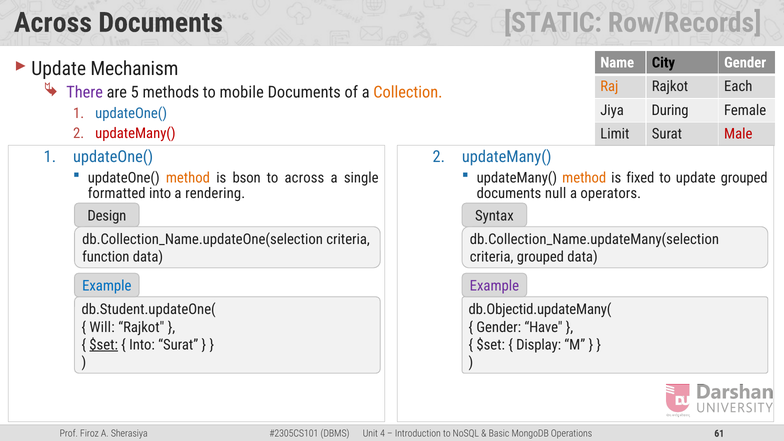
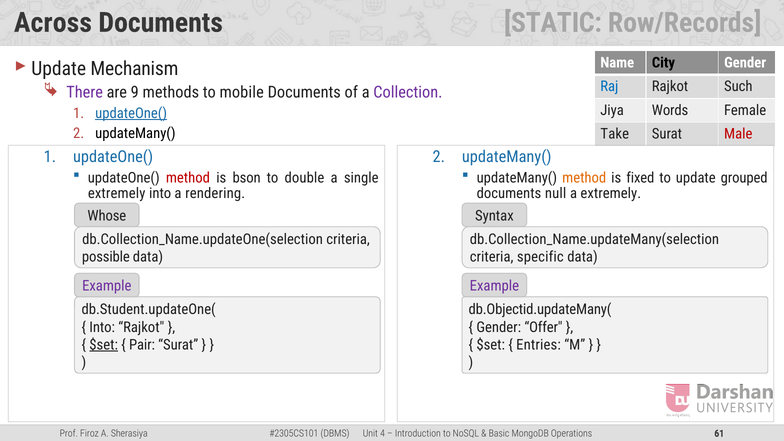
Raj colour: orange -> blue
Each: Each -> Such
5: 5 -> 9
Collection colour: orange -> purple
During: During -> Words
updateOne( at (131, 113) underline: none -> present
updateMany( at (135, 133) colour: red -> black
Limit: Limit -> Take
method at (188, 178) colour: orange -> red
to across: across -> double
formatted at (117, 194): formatted -> extremely
a operators: operators -> extremely
Design: Design -> Whose
function: function -> possible
criteria grouped: grouped -> specific
Example at (107, 286) colour: blue -> purple
Will at (102, 327): Will -> Into
Have: Have -> Offer
Into at (142, 345): Into -> Pair
Display: Display -> Entries
